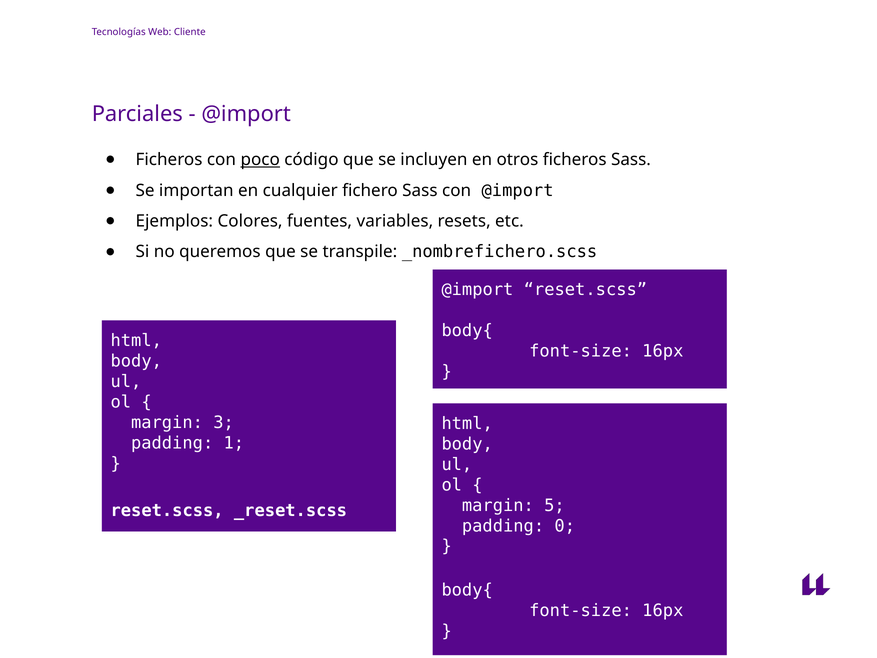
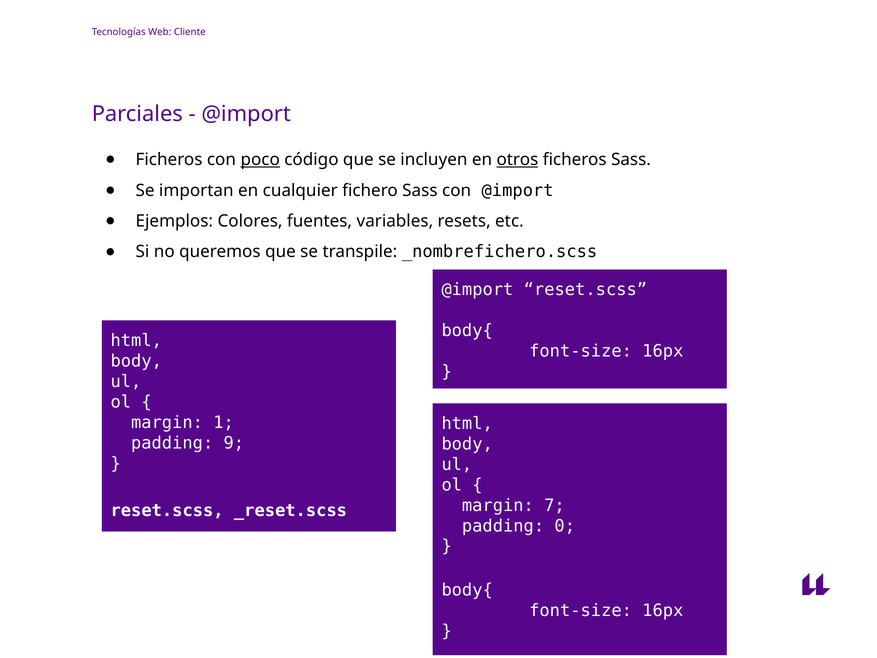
otros underline: none -> present
3: 3 -> 1
1: 1 -> 9
5: 5 -> 7
